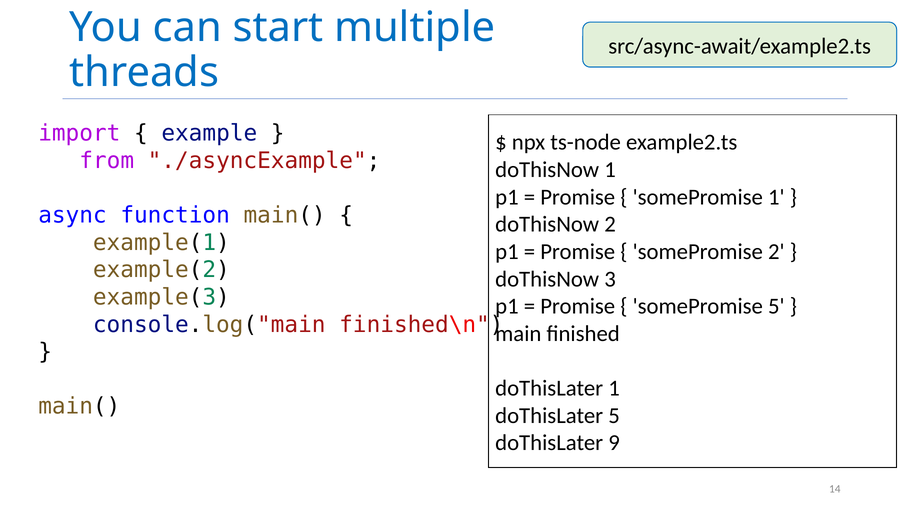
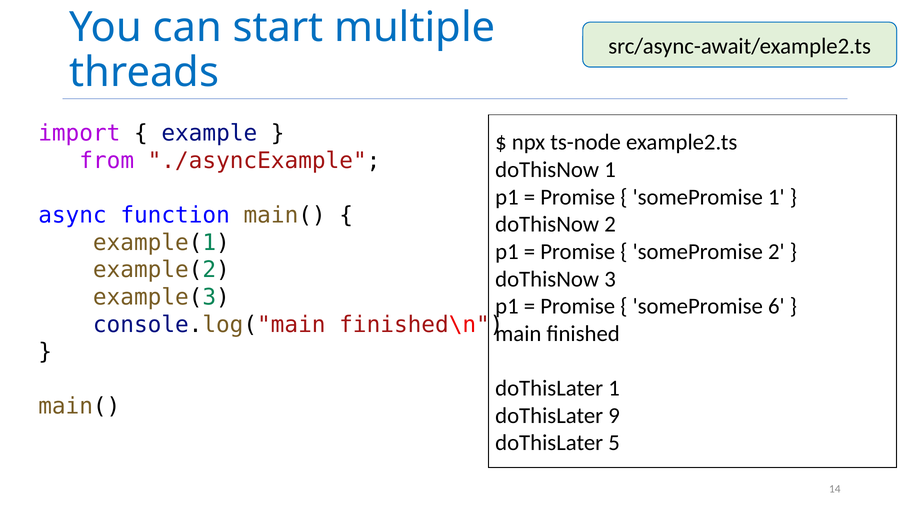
somePromise 5: 5 -> 6
doThisLater 5: 5 -> 9
9: 9 -> 5
